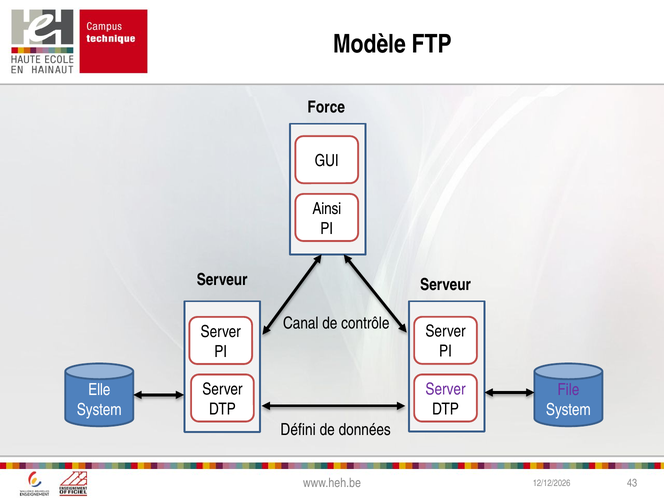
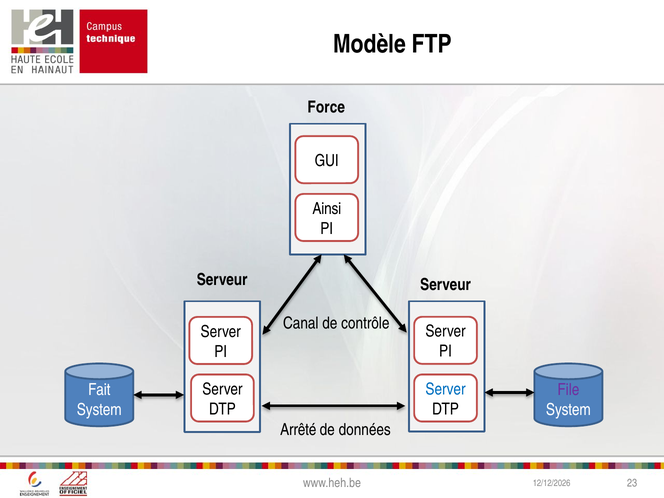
Server at (446, 389) colour: purple -> blue
Elle: Elle -> Fait
Défini: Défini -> Arrêté
43: 43 -> 23
